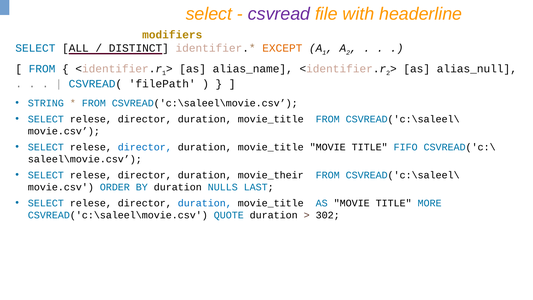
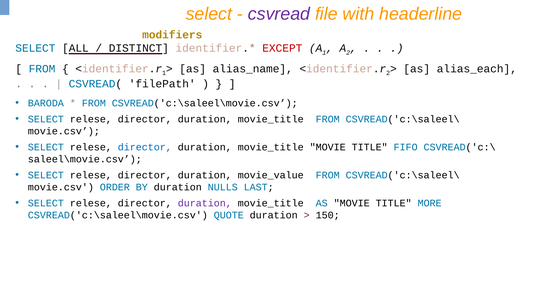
EXCEPT colour: orange -> red
alias_null: alias_null -> alias_each
STRING: STRING -> BARODA
movie_their: movie_their -> movie_value
duration at (205, 203) colour: blue -> purple
302: 302 -> 150
